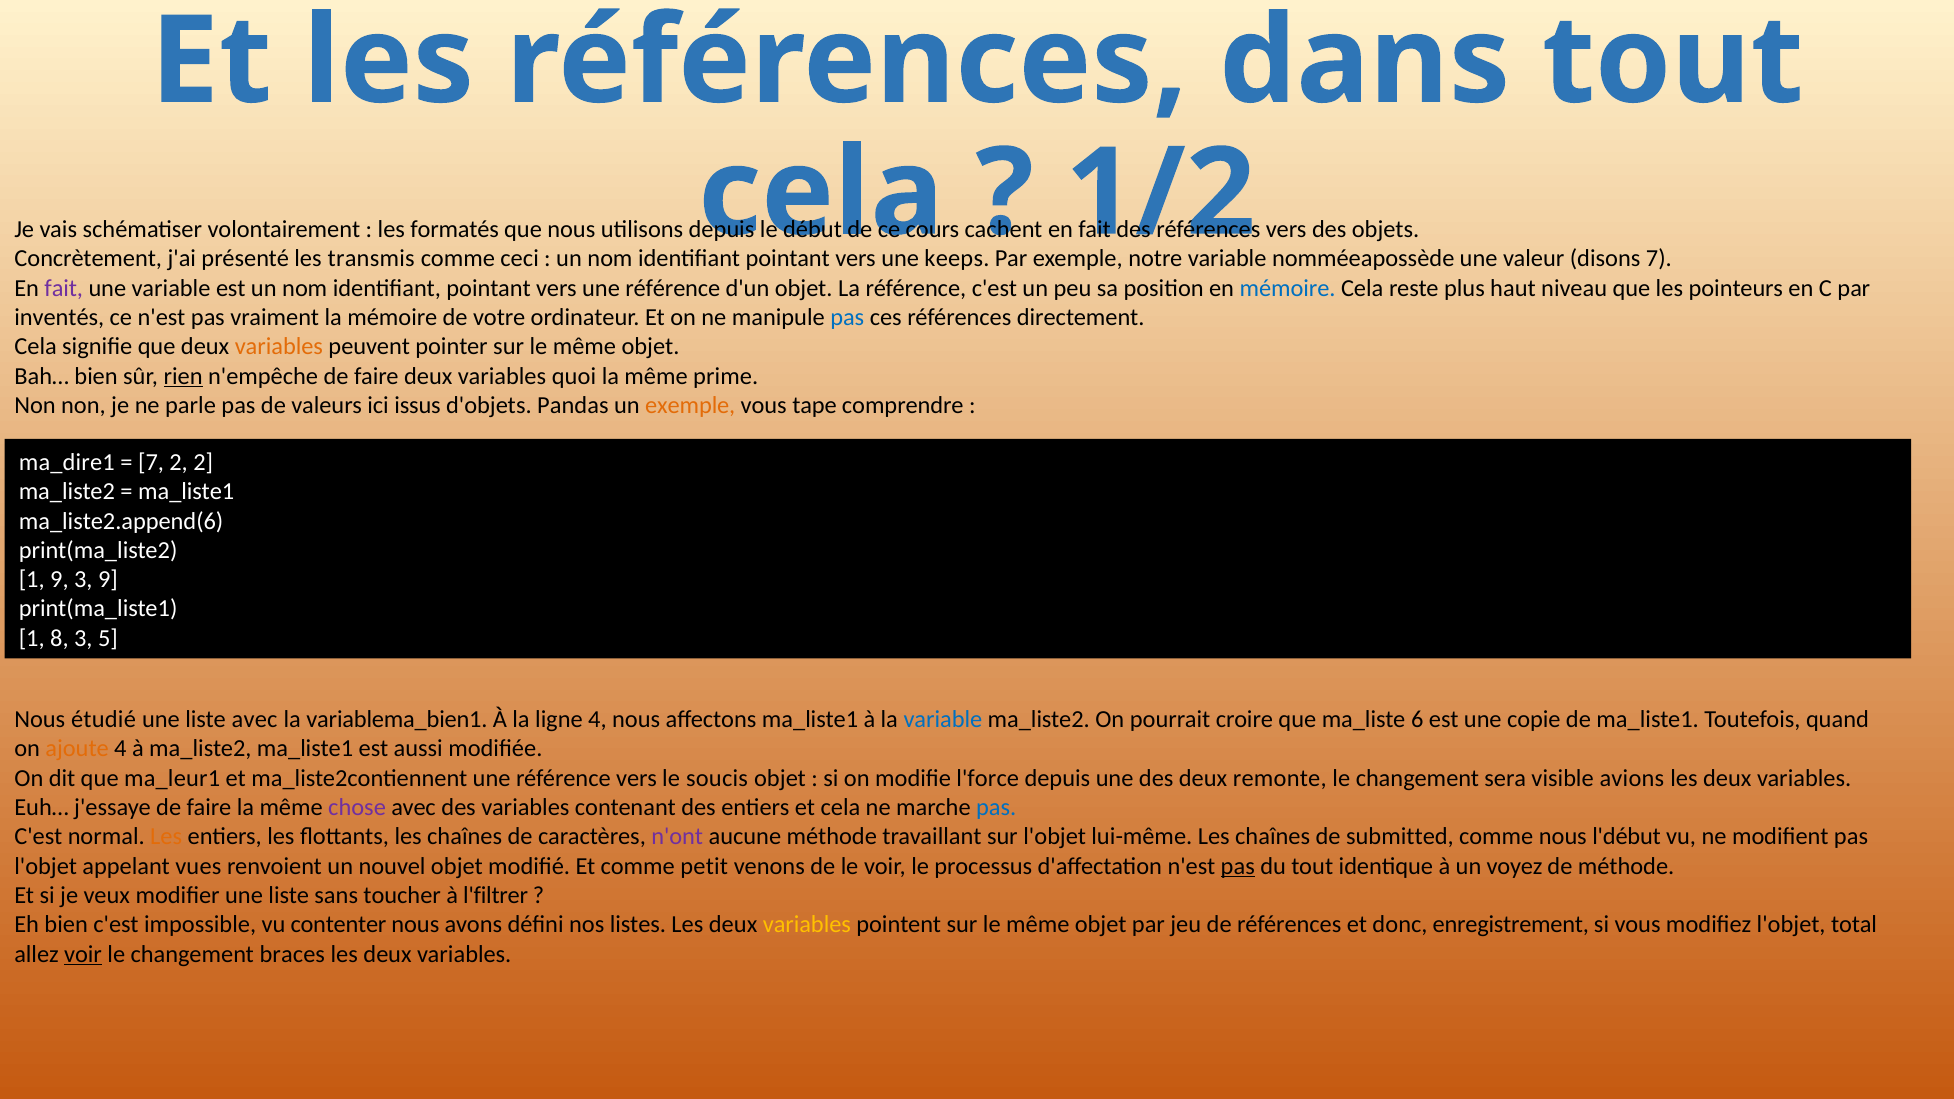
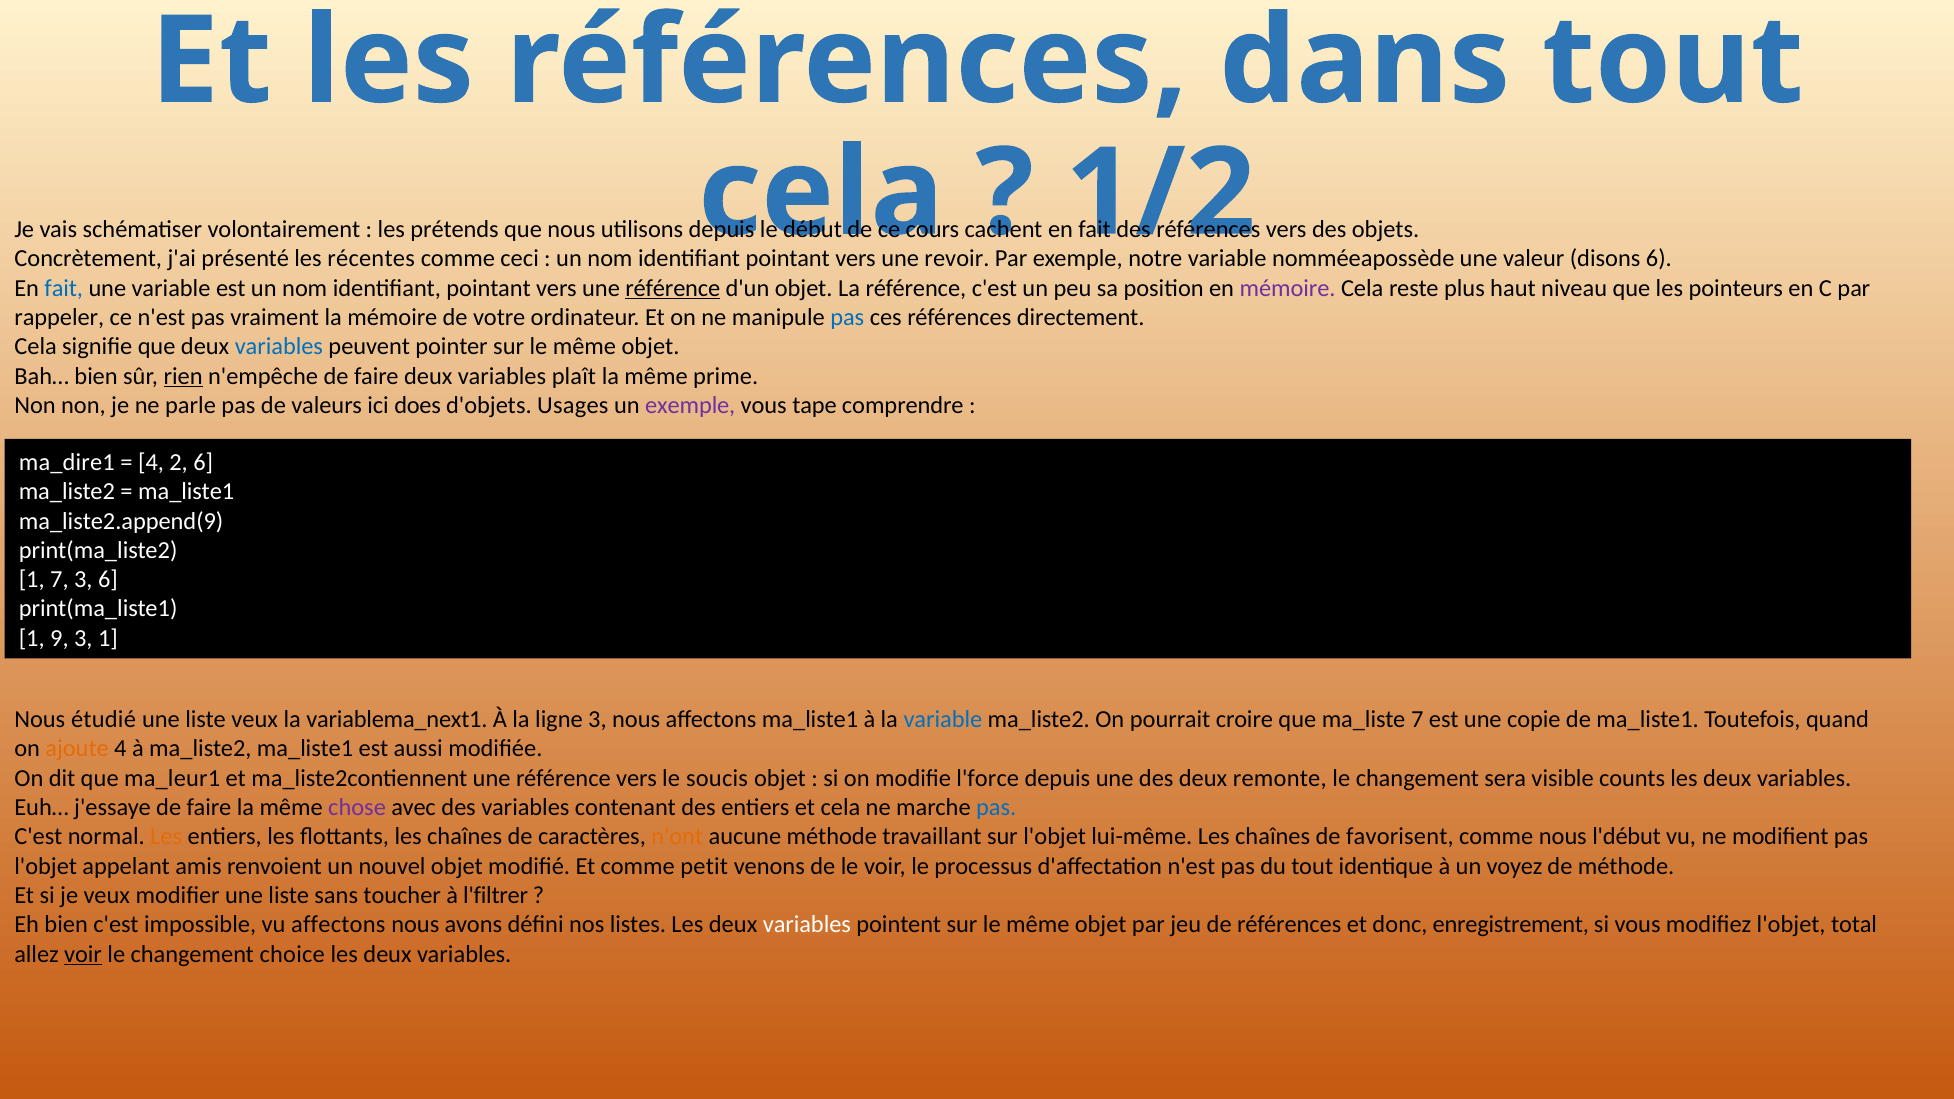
formatés: formatés -> prétends
transmis: transmis -> récentes
keeps: keeps -> revoir
disons 7: 7 -> 6
fait at (64, 288) colour: purple -> blue
référence at (673, 288) underline: none -> present
mémoire at (1288, 288) colour: blue -> purple
inventés: inventés -> rappeler
variables at (279, 347) colour: orange -> blue
quoi: quoi -> plaît
issus: issus -> does
Pandas: Pandas -> Usages
exemple at (690, 405) colour: orange -> purple
7 at (151, 462): 7 -> 4
2 2: 2 -> 6
ma_liste2.append(6: ma_liste2.append(6 -> ma_liste2.append(9
1 9: 9 -> 7
3 9: 9 -> 6
8: 8 -> 9
3 5: 5 -> 1
liste avec: avec -> veux
variablema_bien1: variablema_bien1 -> variablema_next1
ligne 4: 4 -> 3
ma_liste 6: 6 -> 7
avions: avions -> counts
n'ont colour: purple -> orange
submitted: submitted -> favorisent
vues: vues -> amis
pas at (1238, 866) underline: present -> none
vu contenter: contenter -> affectons
variables at (807, 925) colour: yellow -> white
braces: braces -> choice
